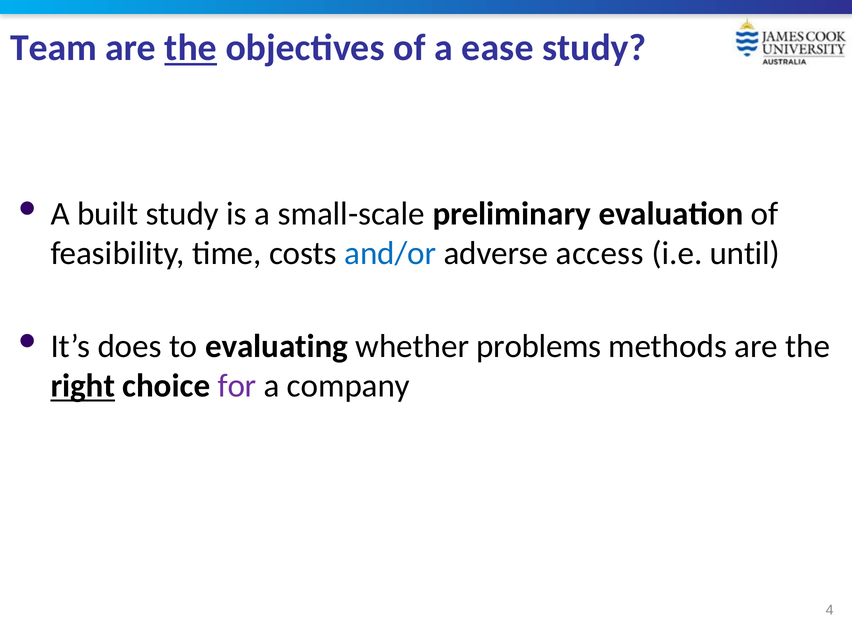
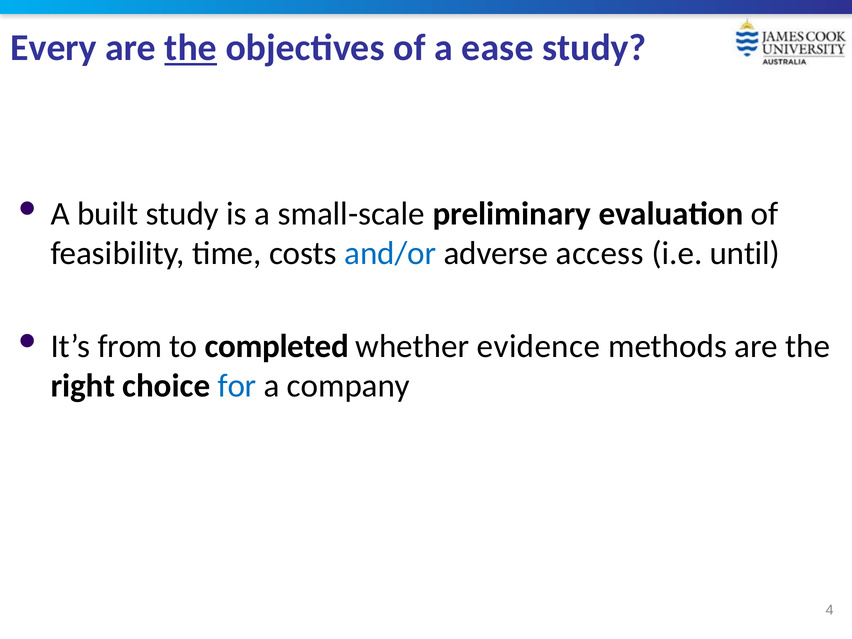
Team: Team -> Every
does: does -> from
evaluating: evaluating -> completed
problems: problems -> evidence
right underline: present -> none
for colour: purple -> blue
